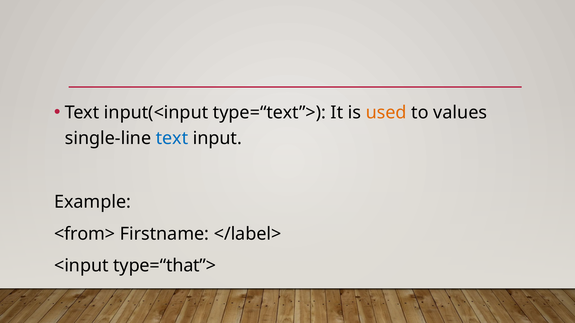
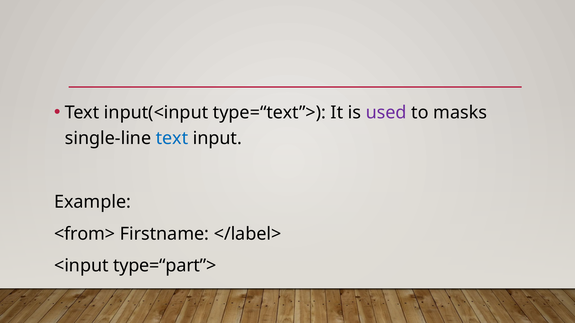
used colour: orange -> purple
values: values -> masks
type=“that”>: type=“that”> -> type=“part”>
